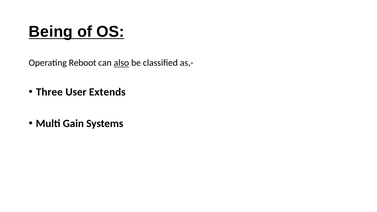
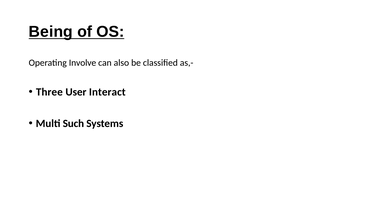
Reboot: Reboot -> Involve
also underline: present -> none
Extends: Extends -> Interact
Gain: Gain -> Such
